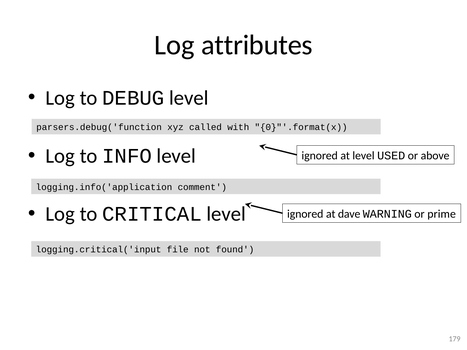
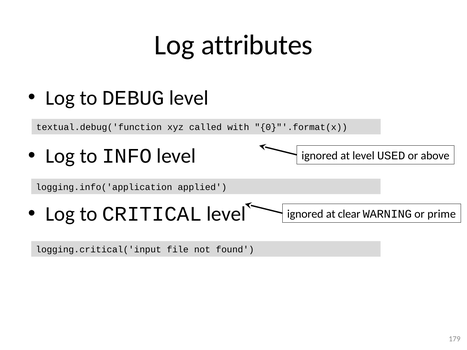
parsers.debug('function: parsers.debug('function -> textual.debug('function
comment: comment -> applied
dave: dave -> clear
